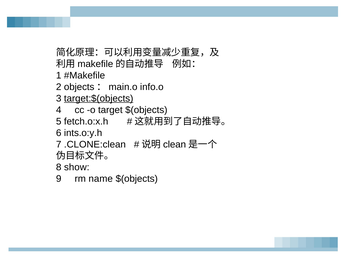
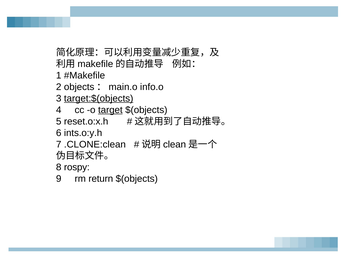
target underline: none -> present
fetch.o:x.h: fetch.o:x.h -> reset.o:x.h
show: show -> rospy
name: name -> return
